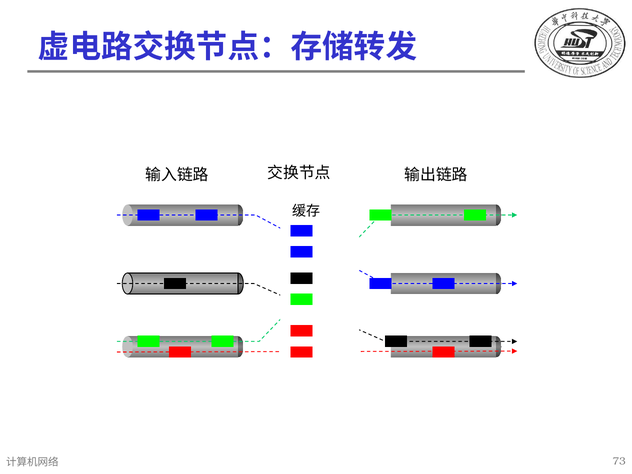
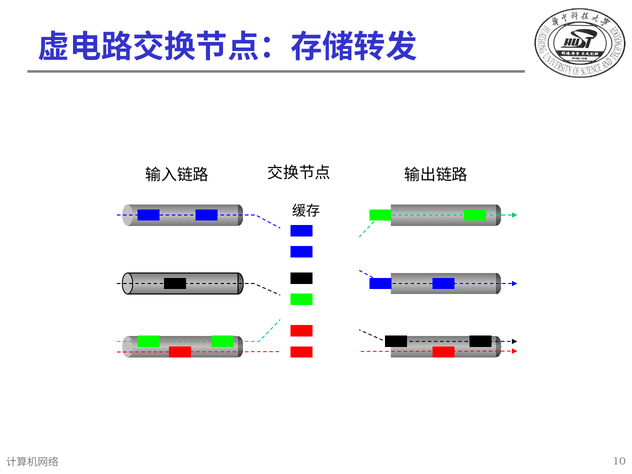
73: 73 -> 10
